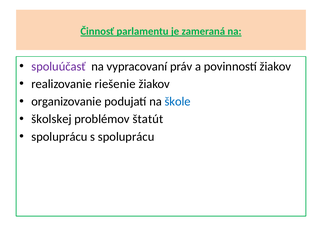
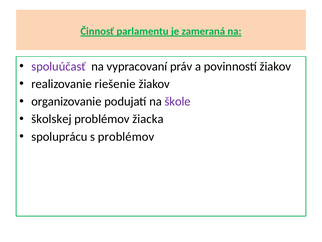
škole colour: blue -> purple
štatút: štatút -> žiacka
s spoluprácu: spoluprácu -> problémov
